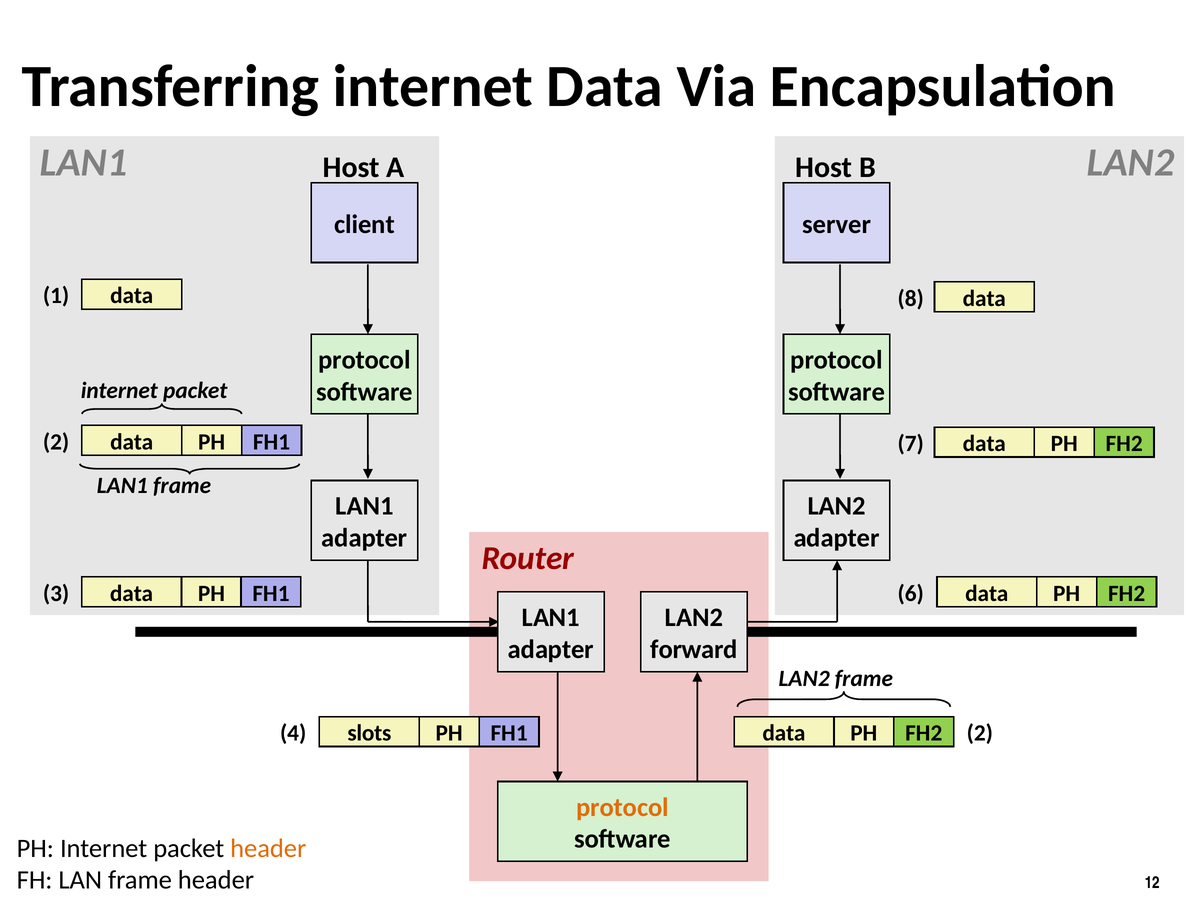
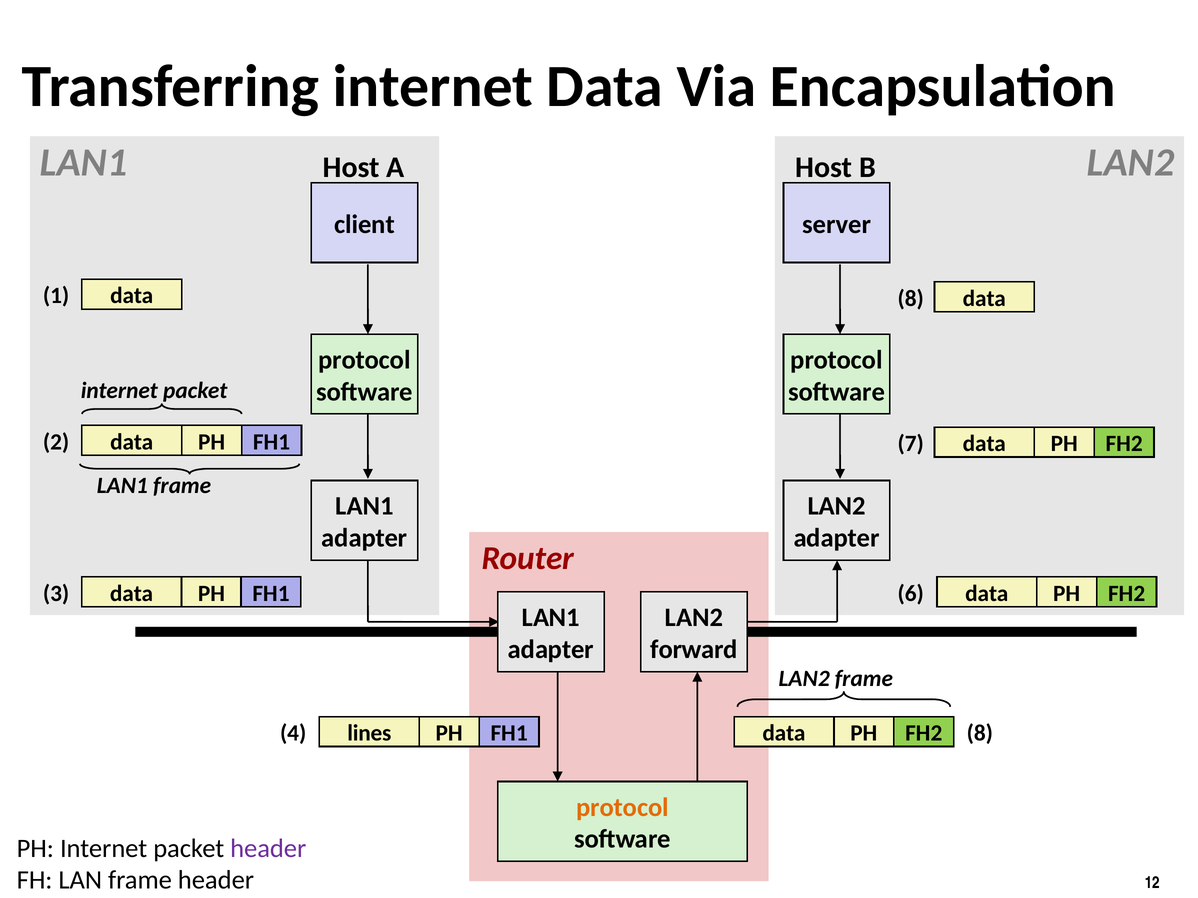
slots: slots -> lines
FH2 2: 2 -> 8
header at (268, 849) colour: orange -> purple
